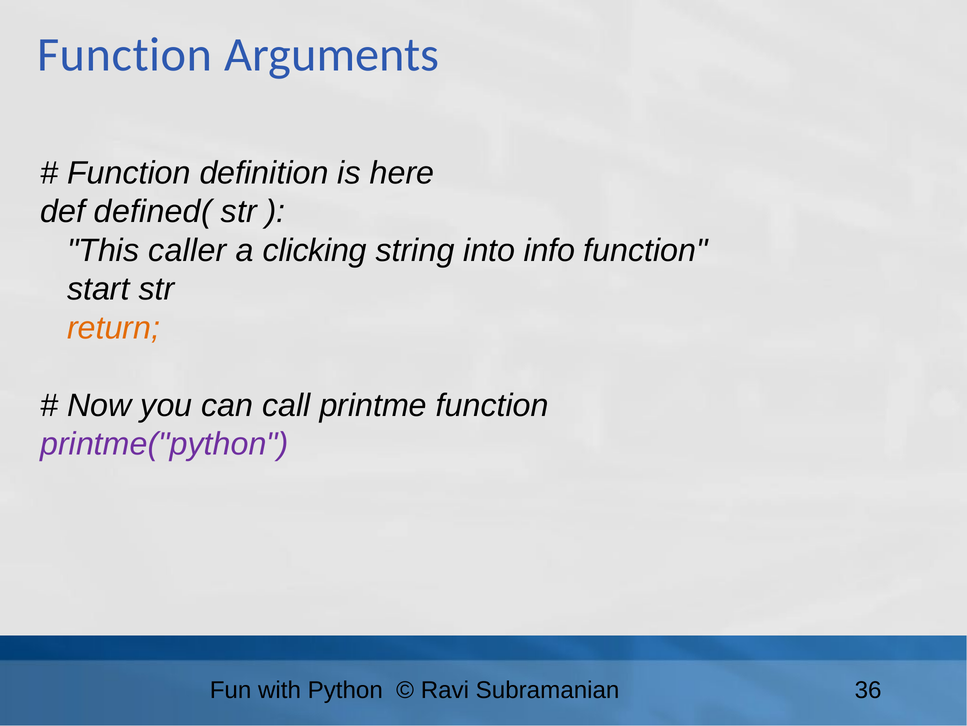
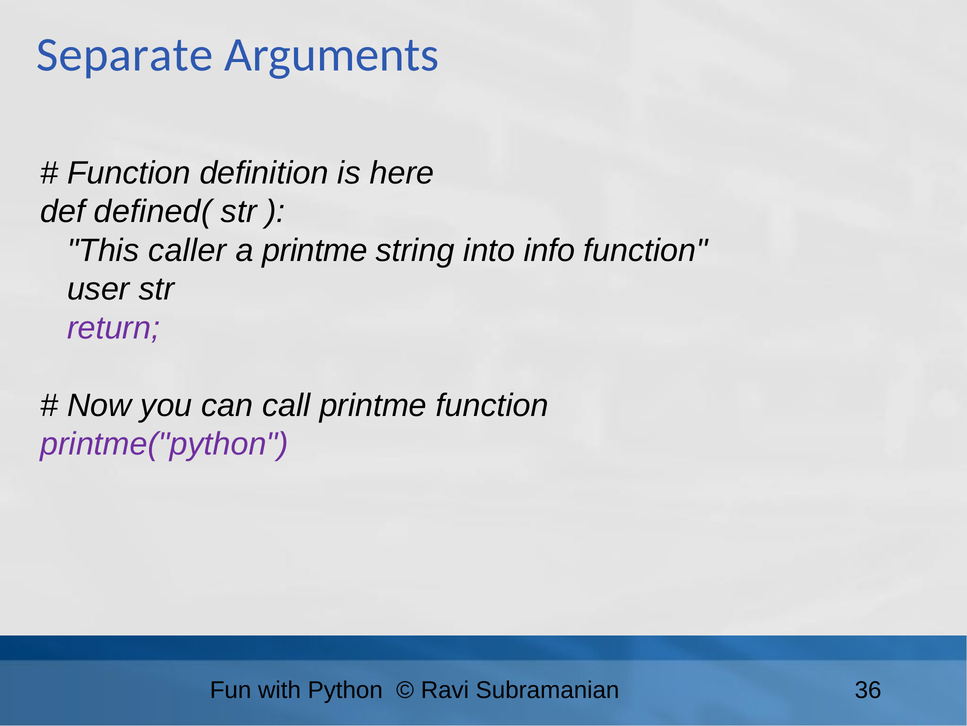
Function at (125, 55): Function -> Separate
a clicking: clicking -> printme
start: start -> user
return colour: orange -> purple
